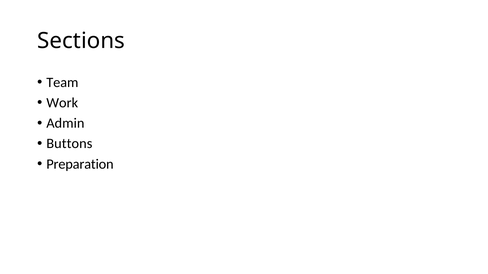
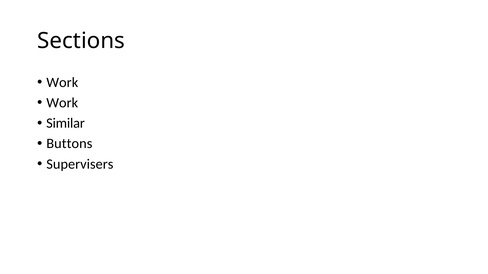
Team at (62, 83): Team -> Work
Admin: Admin -> Similar
Preparation: Preparation -> Supervisers
